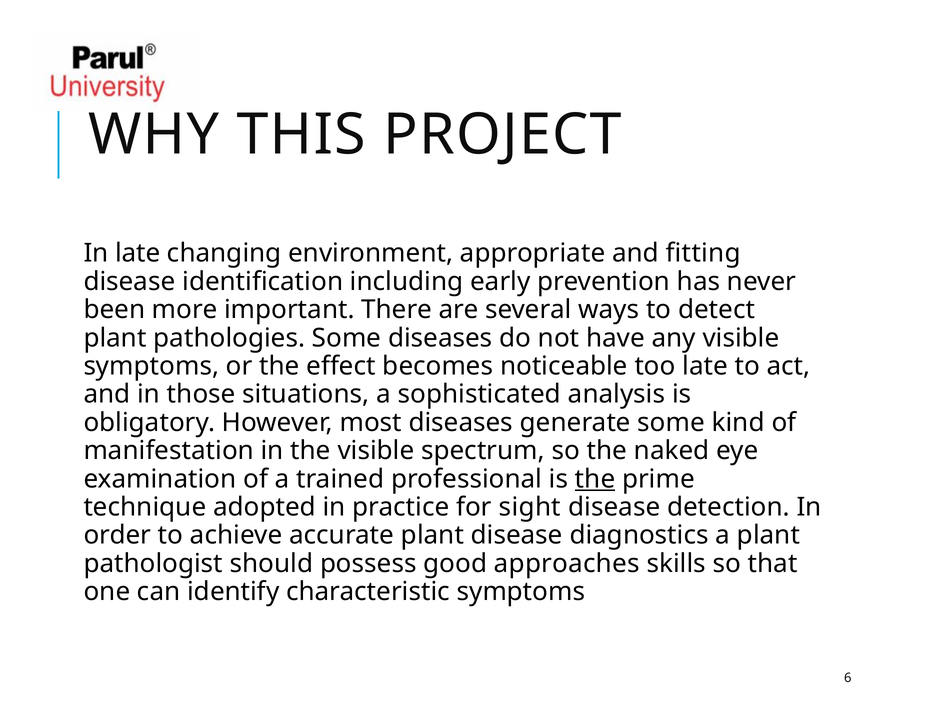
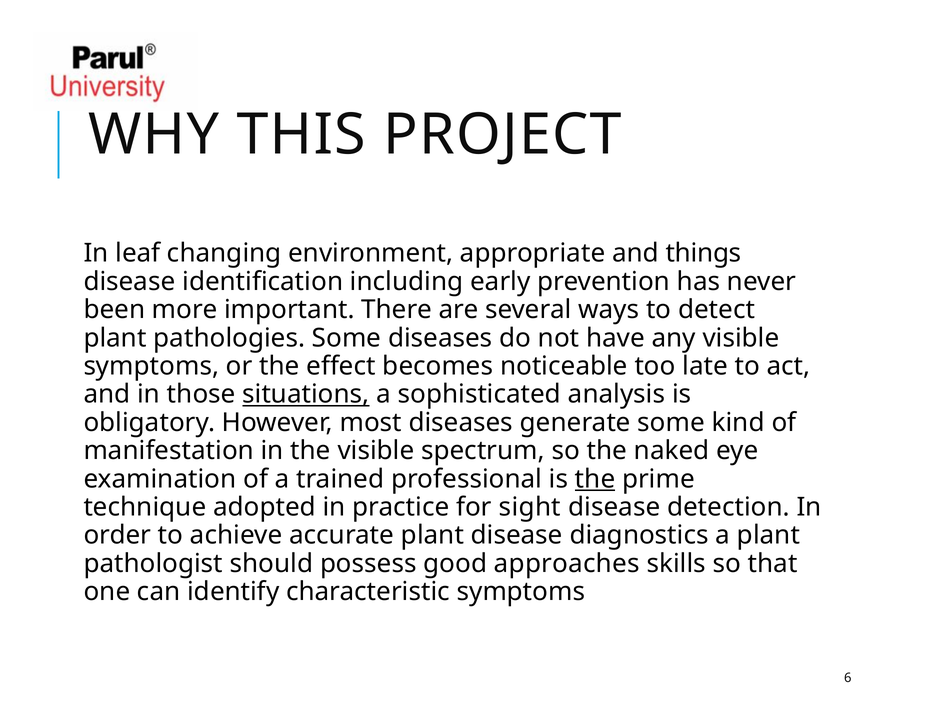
In late: late -> leaf
fitting: fitting -> things
situations underline: none -> present
